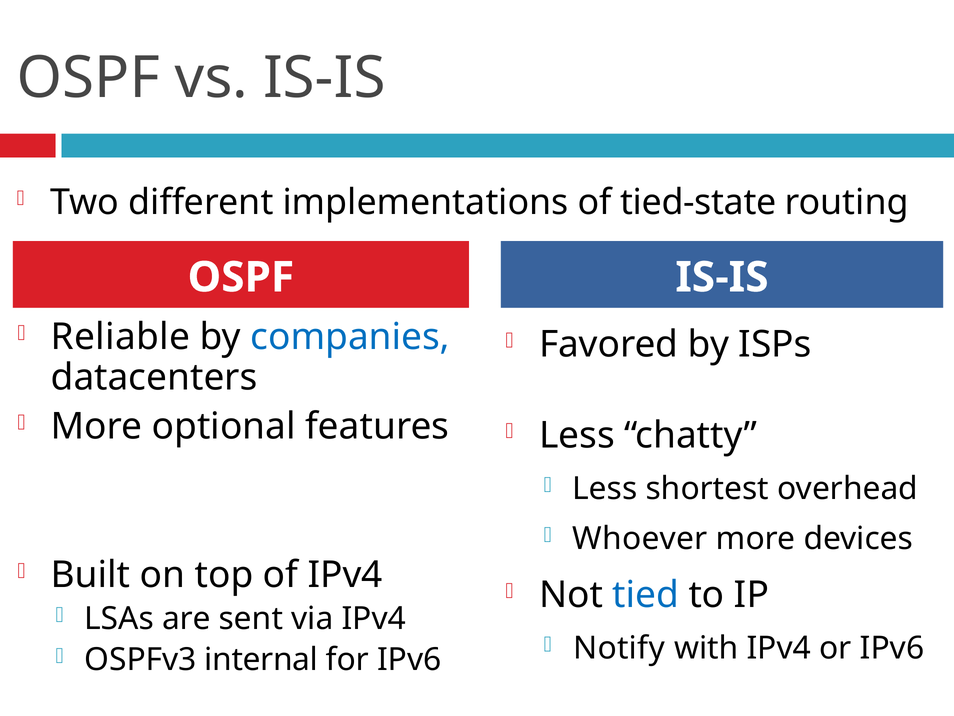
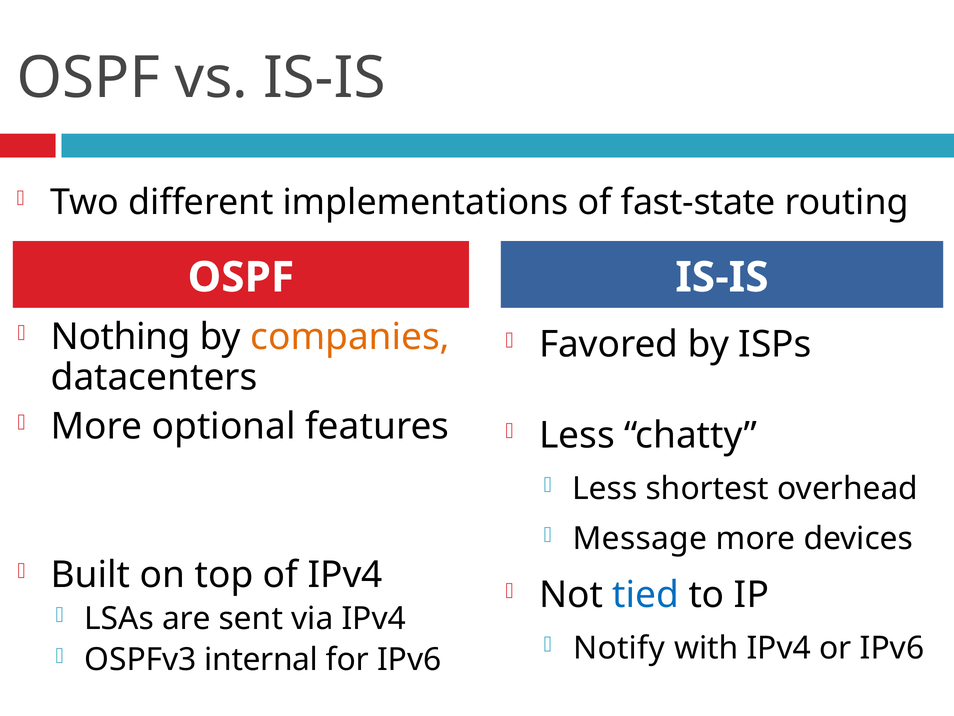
tied-state: tied-state -> fast-state
Reliable: Reliable -> Nothing
companies colour: blue -> orange
Whoever: Whoever -> Message
